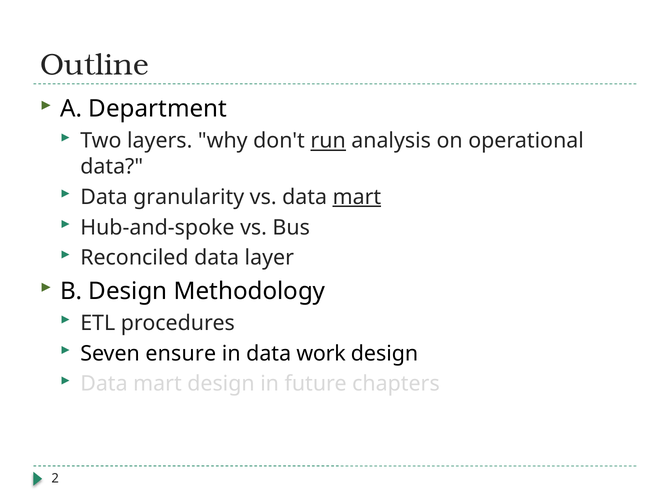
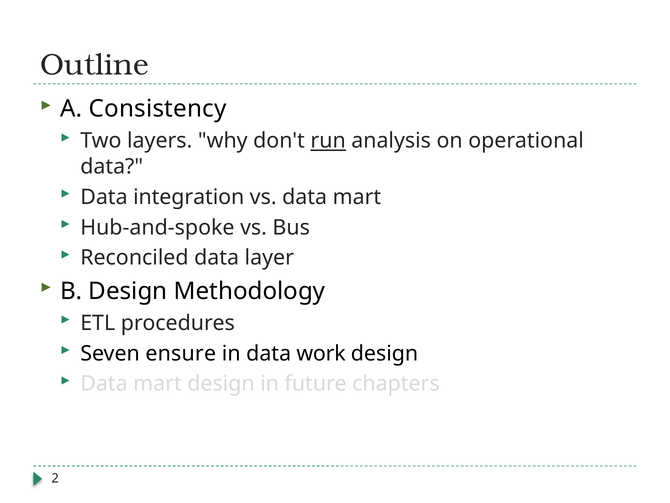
Department: Department -> Consistency
granularity: granularity -> integration
mart at (357, 197) underline: present -> none
